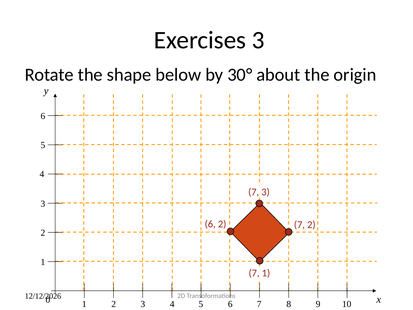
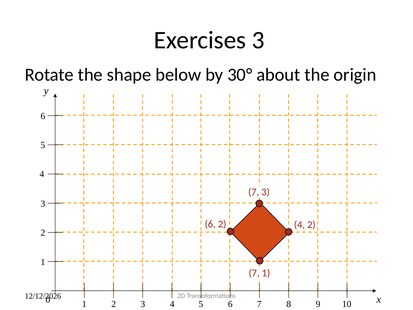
7 at (299, 225): 7 -> 4
